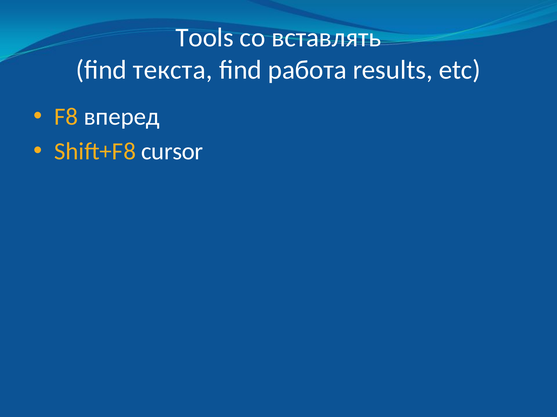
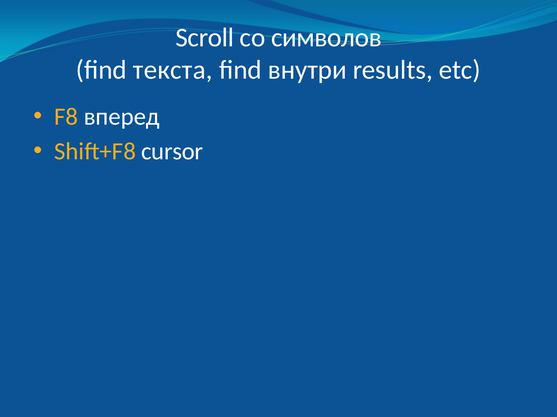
Tools: Tools -> Scroll
вставлять: вставлять -> символов
работа: работа -> внутри
